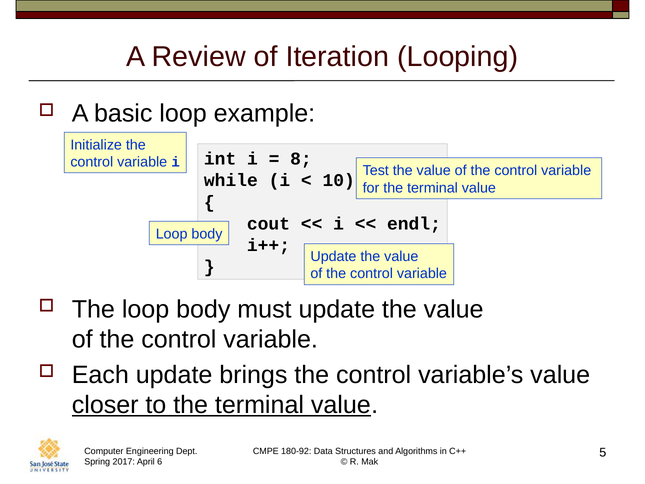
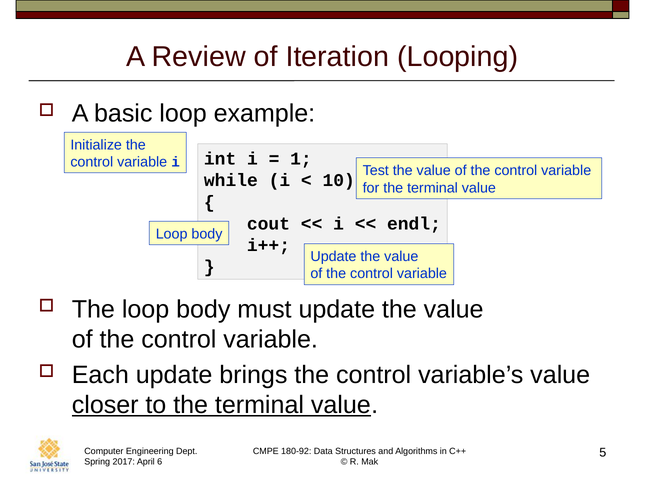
8: 8 -> 1
